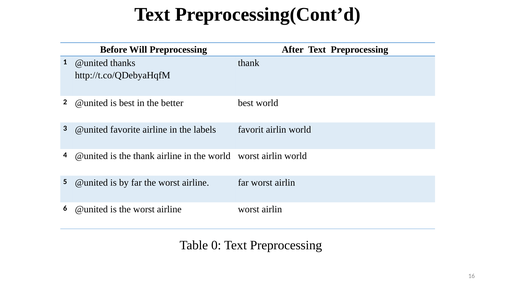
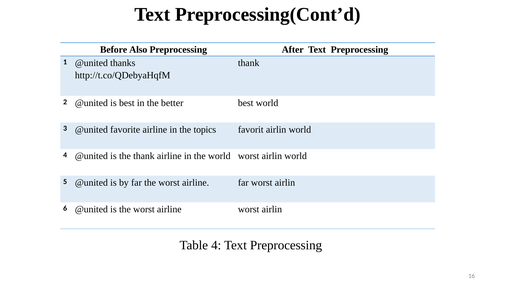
Will: Will -> Also
labels: labels -> topics
Table 0: 0 -> 4
